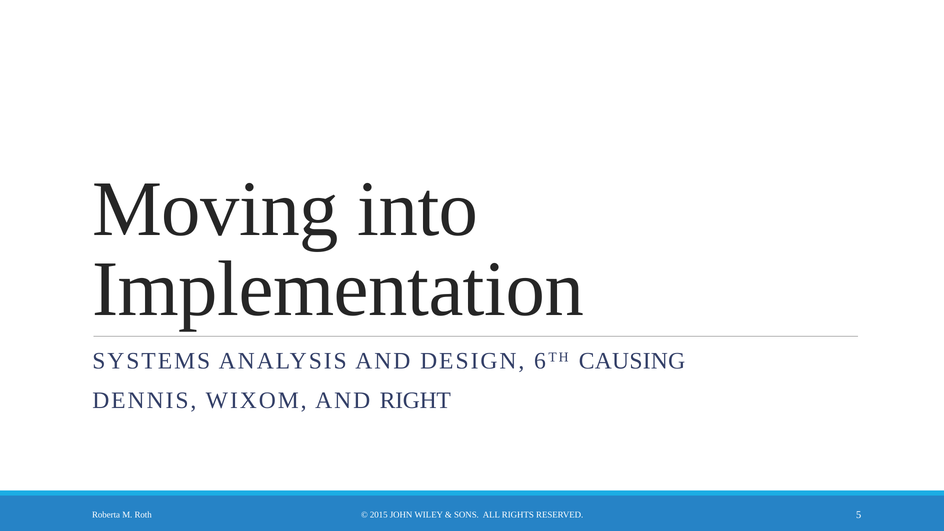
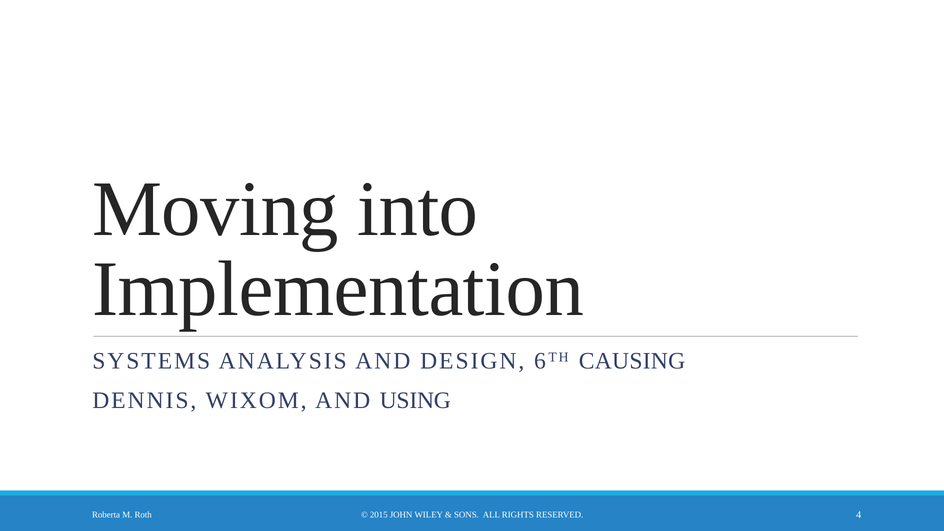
RIGHT: RIGHT -> USING
5: 5 -> 4
